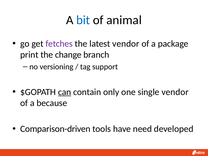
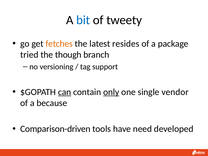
animal: animal -> tweety
fetches colour: purple -> orange
latest vendor: vendor -> resides
print: print -> tried
change: change -> though
only underline: none -> present
